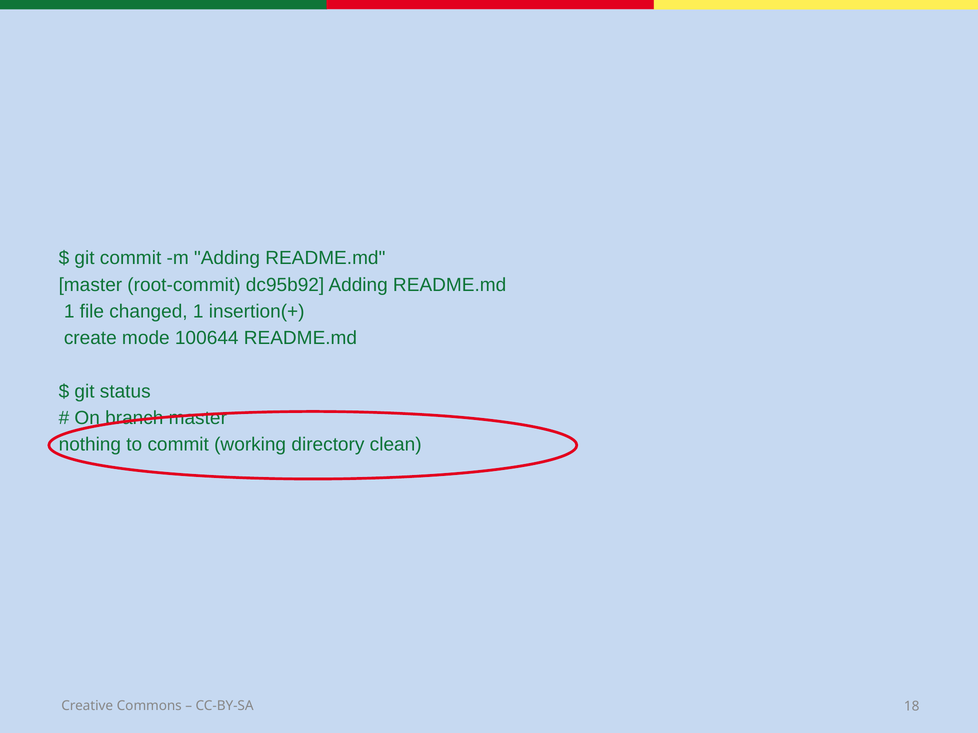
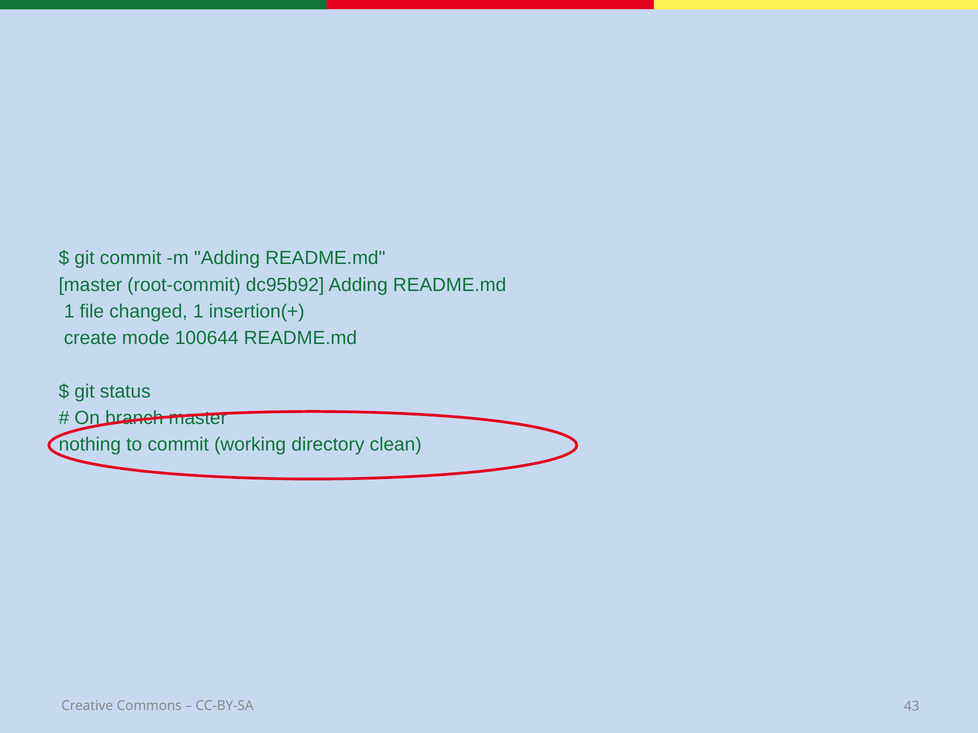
18: 18 -> 43
